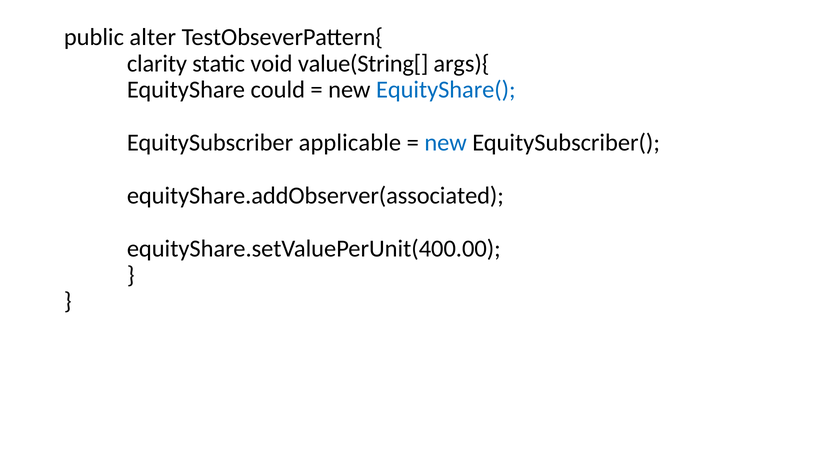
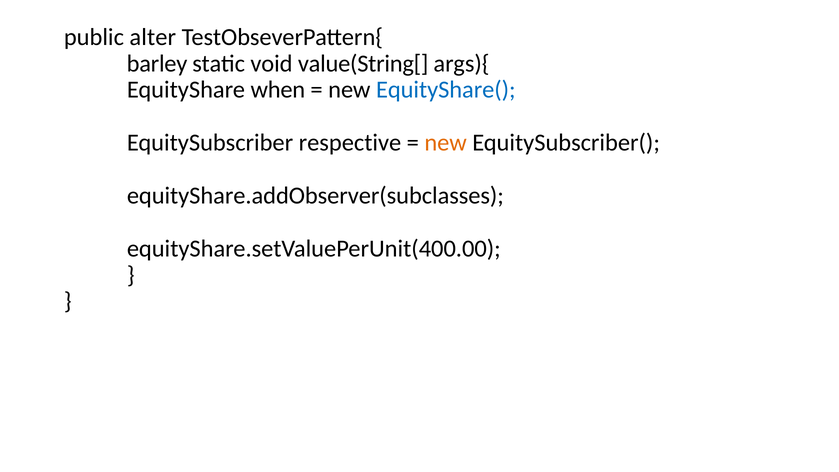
clarity: clarity -> barley
could: could -> when
applicable: applicable -> respective
new at (446, 143) colour: blue -> orange
equityShare.addObserver(associated: equityShare.addObserver(associated -> equityShare.addObserver(subclasses
